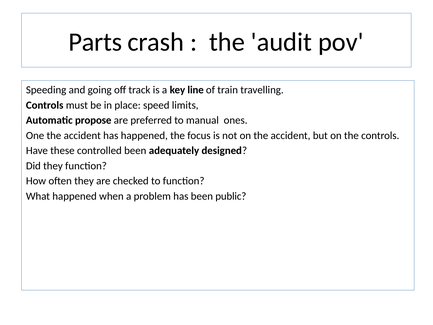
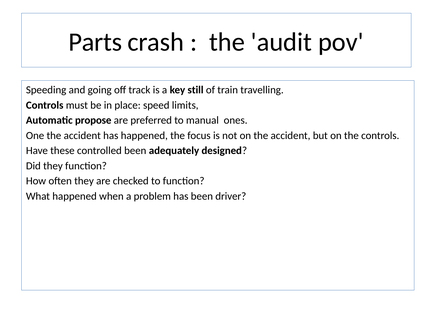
line: line -> still
public: public -> driver
